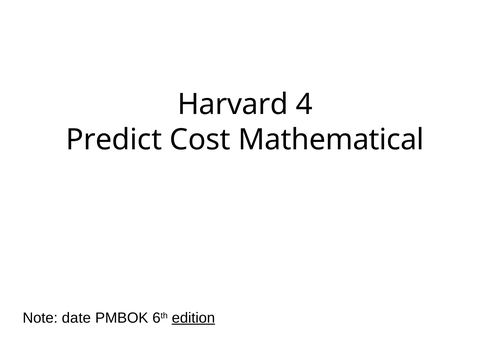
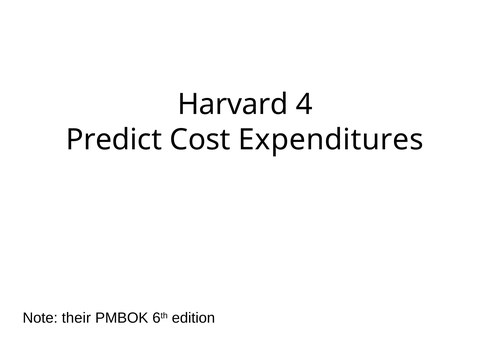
Mathematical: Mathematical -> Expenditures
date: date -> their
edition underline: present -> none
